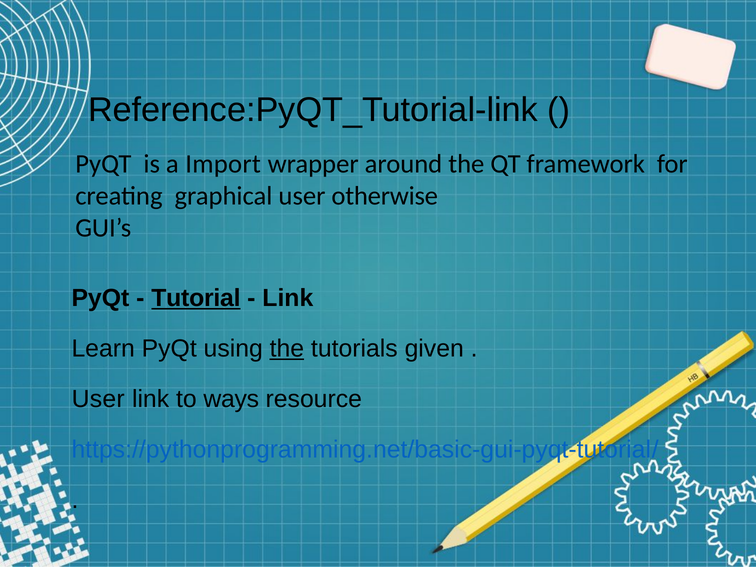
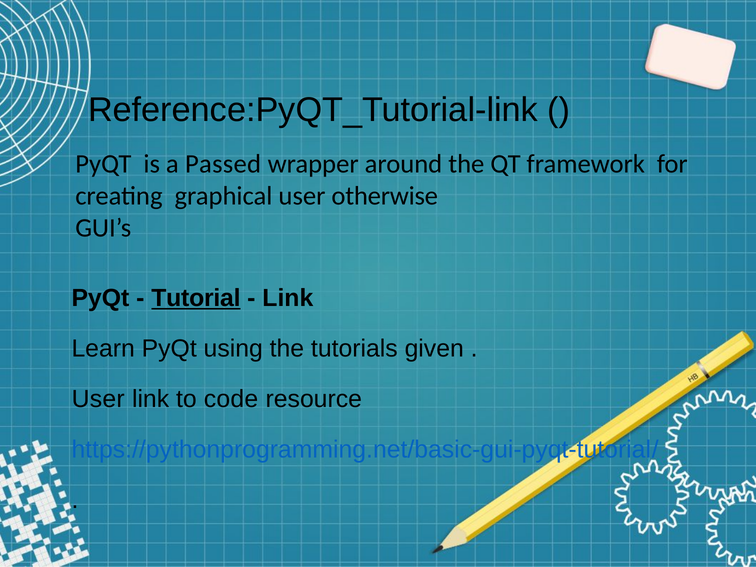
Import: Import -> Passed
the at (287, 349) underline: present -> none
ways: ways -> code
